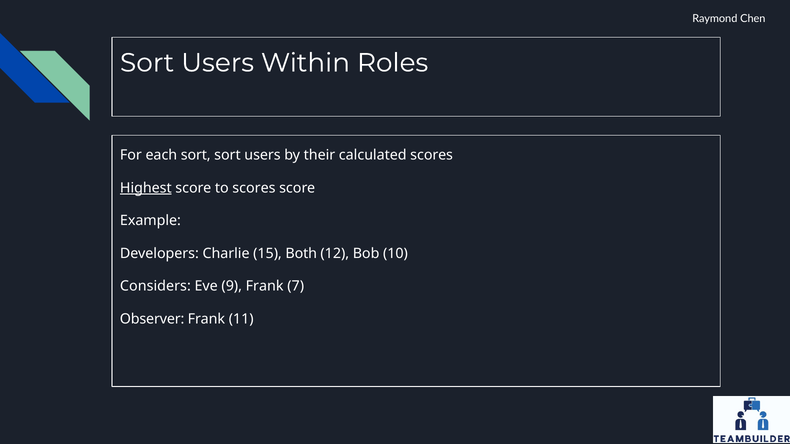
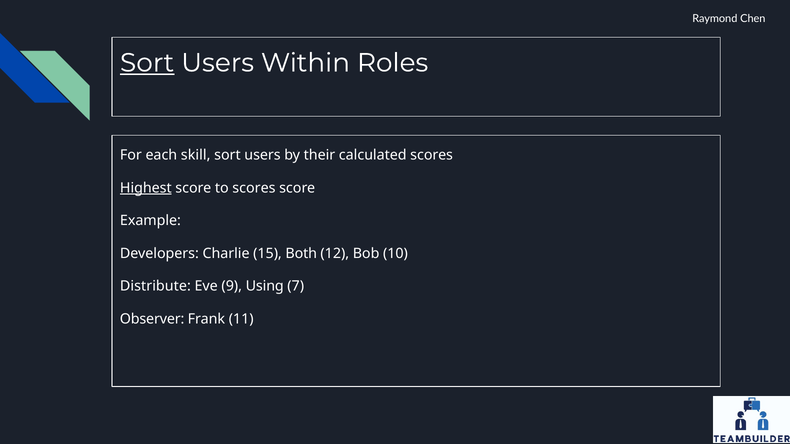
Sort at (147, 63) underline: none -> present
each sort: sort -> skill
Considers: Considers -> Distribute
9 Frank: Frank -> Using
